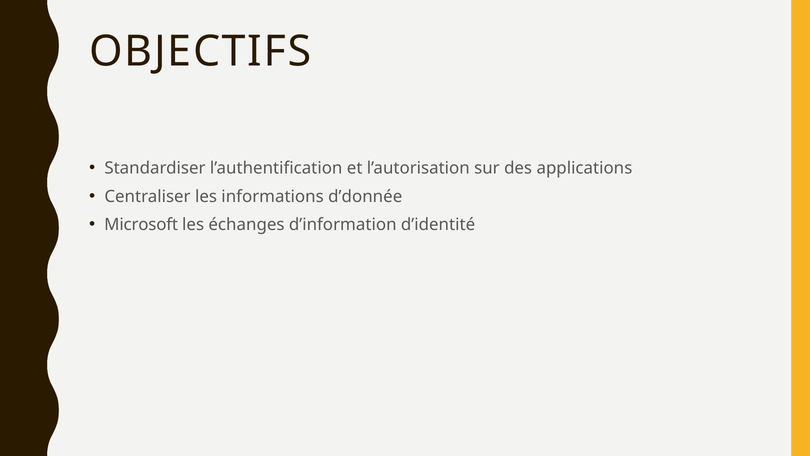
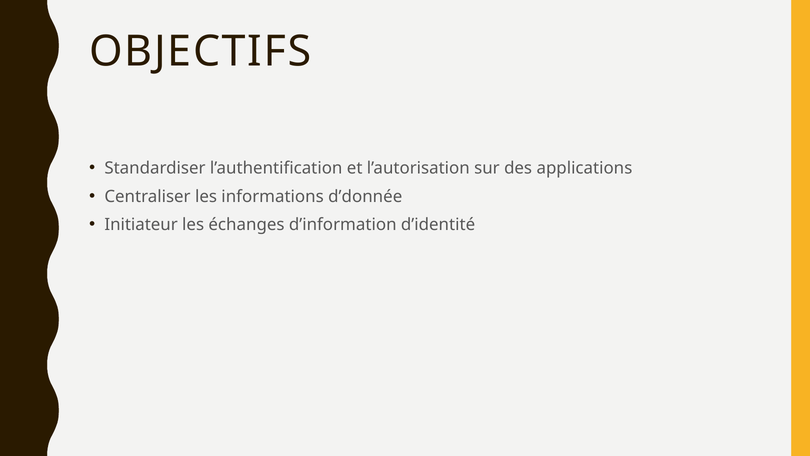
Microsoft: Microsoft -> Initiateur
